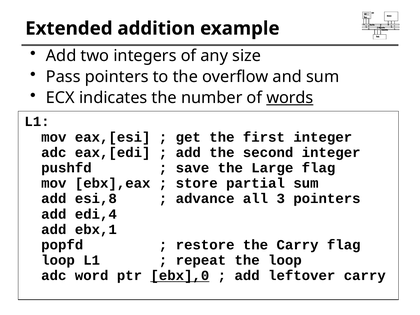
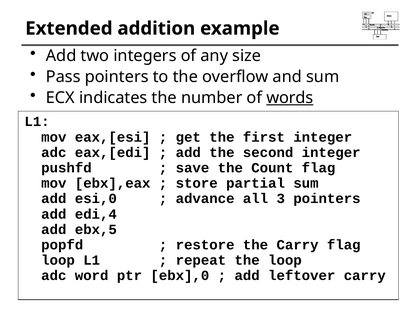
Large: Large -> Count
esi,8: esi,8 -> esi,0
ebx,1: ebx,1 -> ebx,5
ebx],0 underline: present -> none
